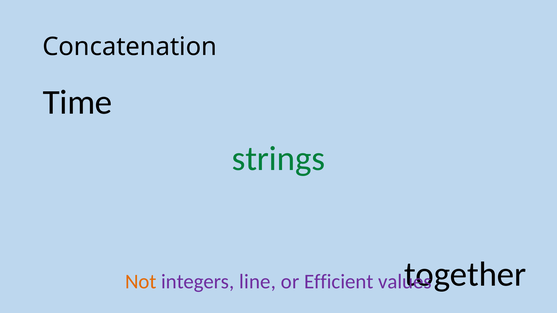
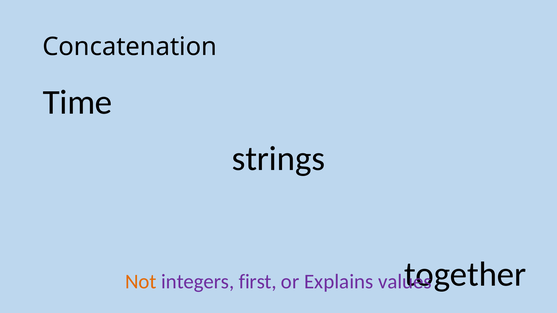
strings colour: green -> black
line: line -> first
Efficient: Efficient -> Explains
